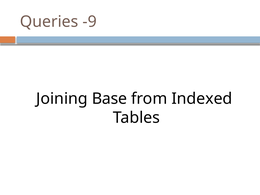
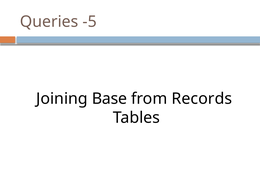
-9: -9 -> -5
Indexed: Indexed -> Records
